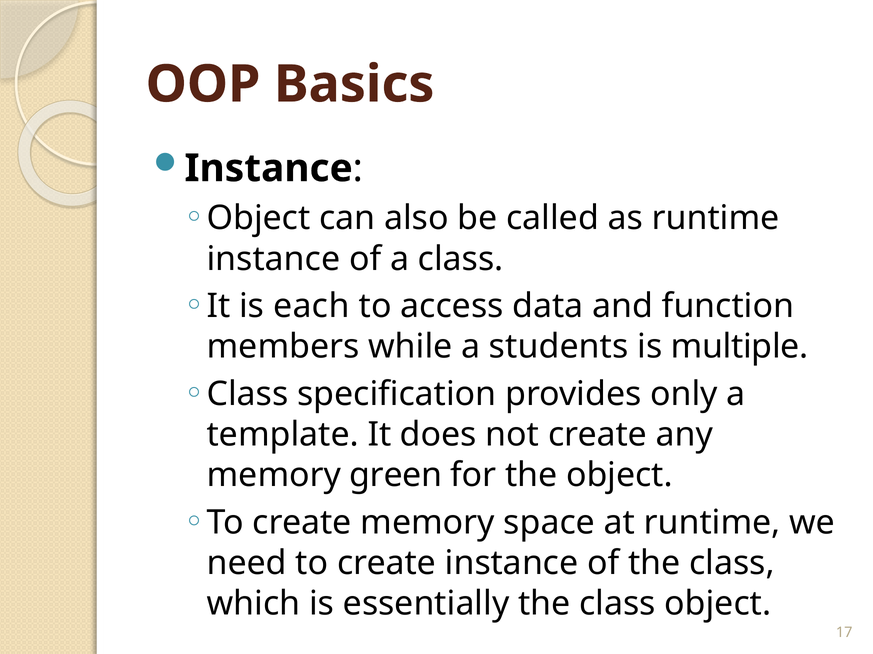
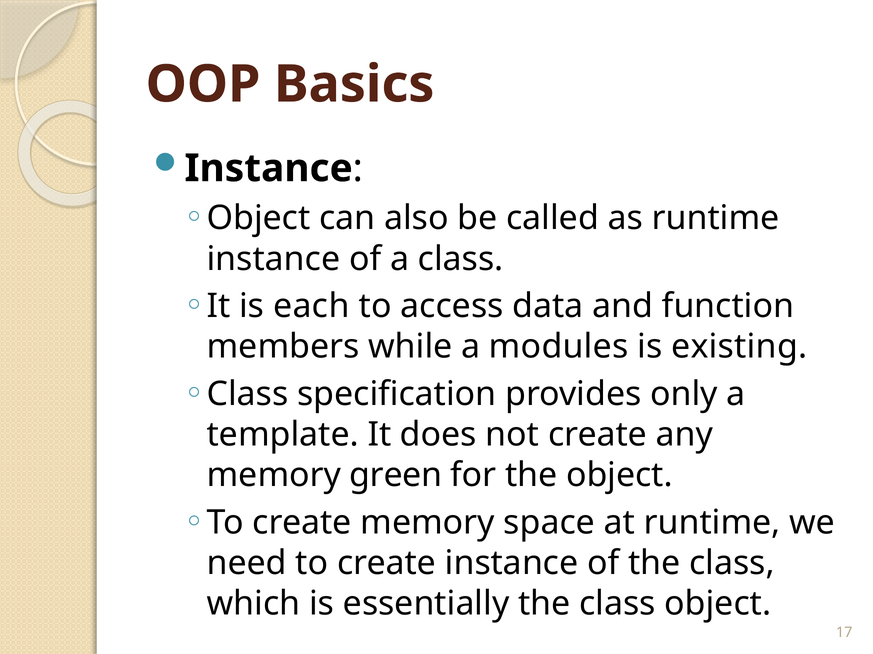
students: students -> modules
multiple: multiple -> existing
